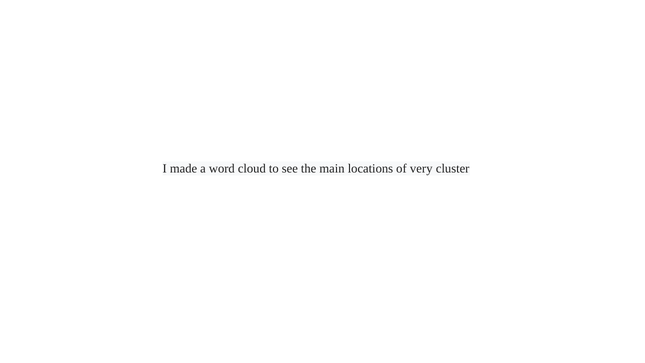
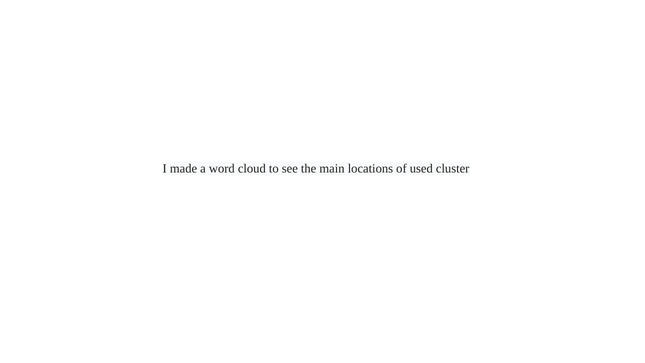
very: very -> used
